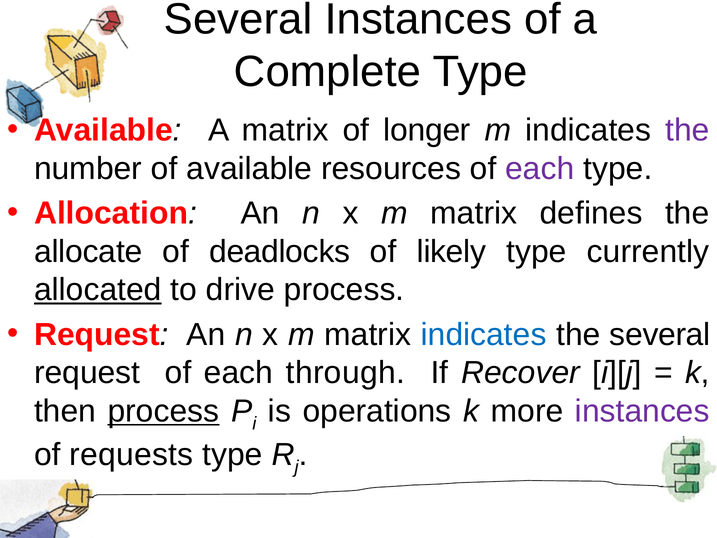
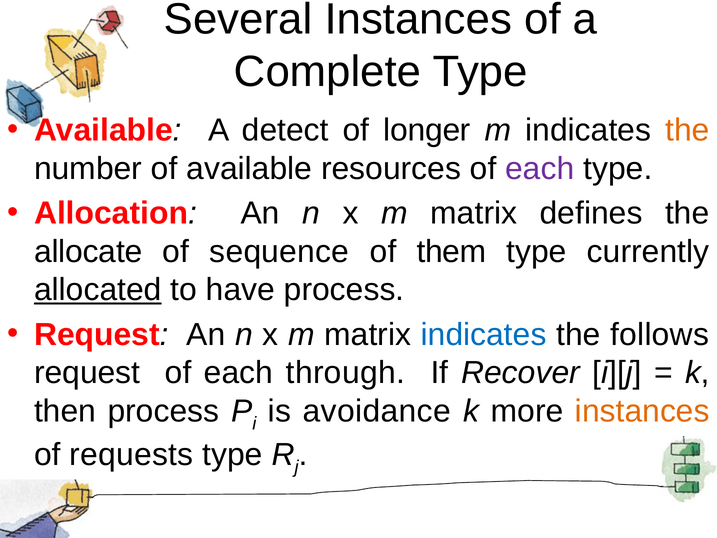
A matrix: matrix -> detect
the at (687, 130) colour: purple -> orange
deadlocks: deadlocks -> sequence
likely: likely -> them
drive: drive -> have
the several: several -> follows
process at (163, 411) underline: present -> none
operations: operations -> avoidance
instances at (642, 411) colour: purple -> orange
